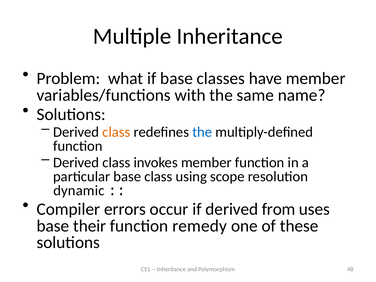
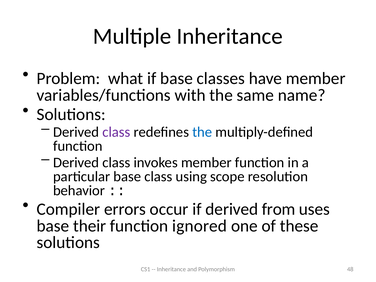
class at (116, 132) colour: orange -> purple
dynamic: dynamic -> behavior
remedy: remedy -> ignored
